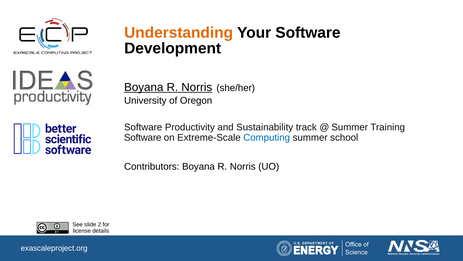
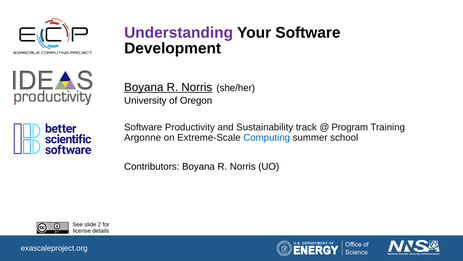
Understanding colour: orange -> purple
Summer at (350, 127): Summer -> Program
Software at (143, 137): Software -> Argonne
